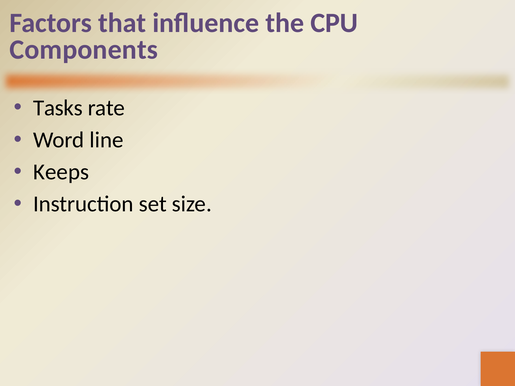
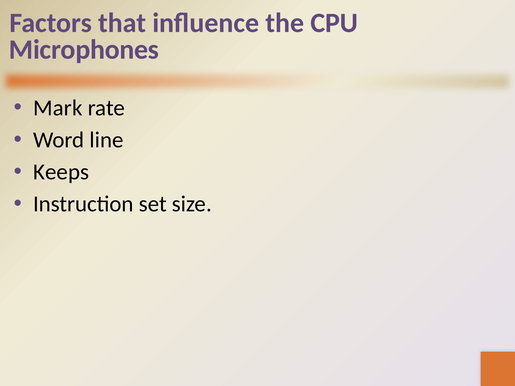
Components: Components -> Microphones
Tasks: Tasks -> Mark
